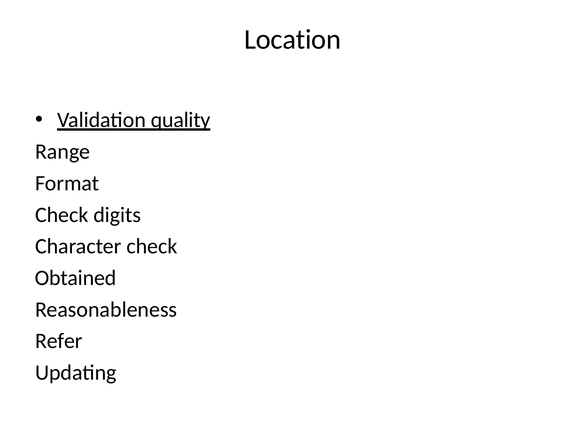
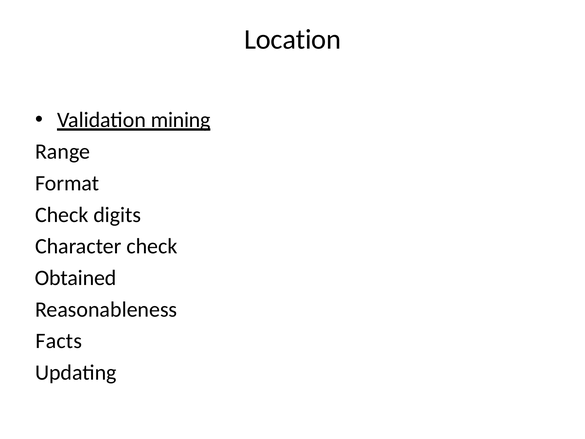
quality: quality -> mining
Refer: Refer -> Facts
